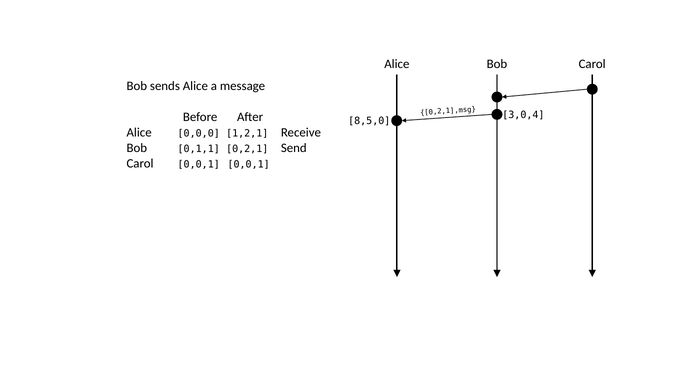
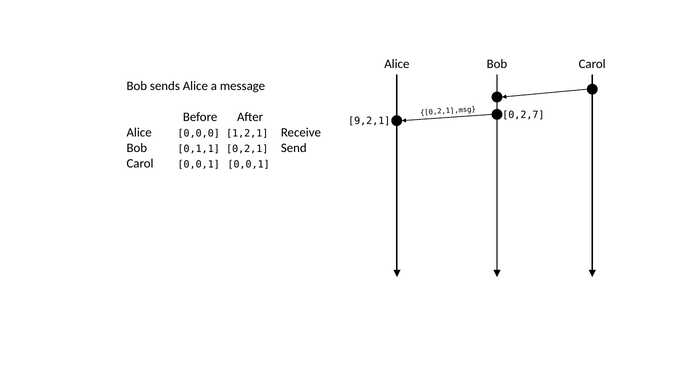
3,0,4: 3,0,4 -> 0,2,7
8,5,0: 8,5,0 -> 9,2,1
